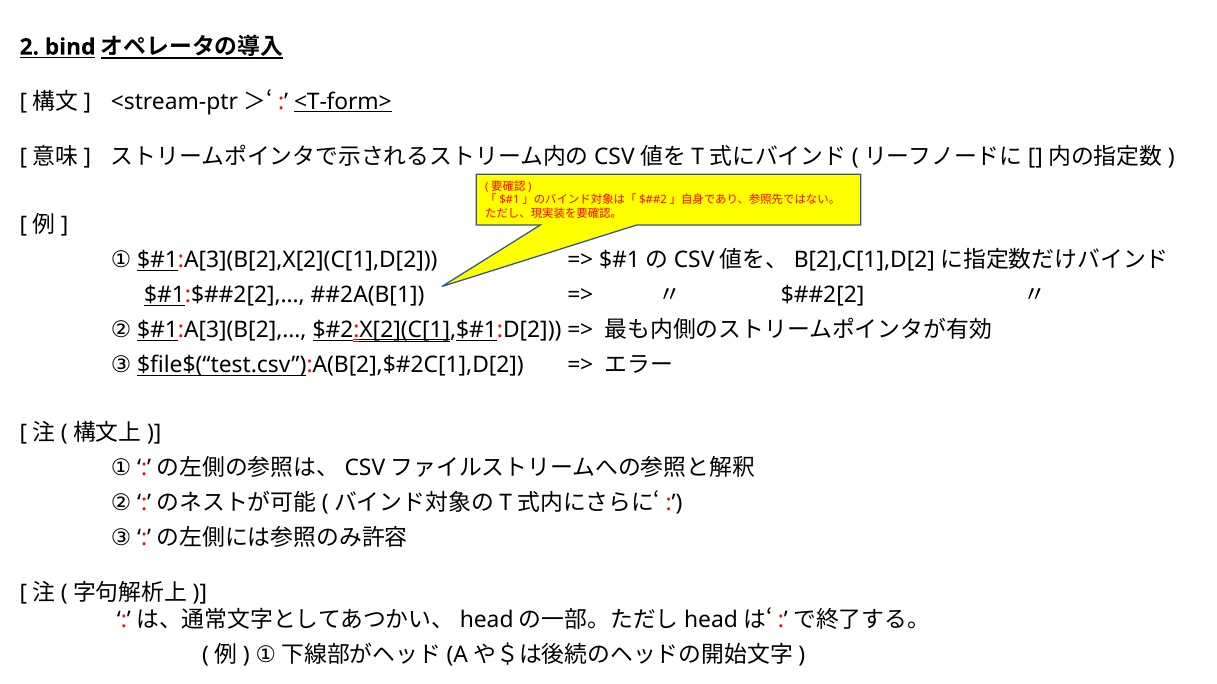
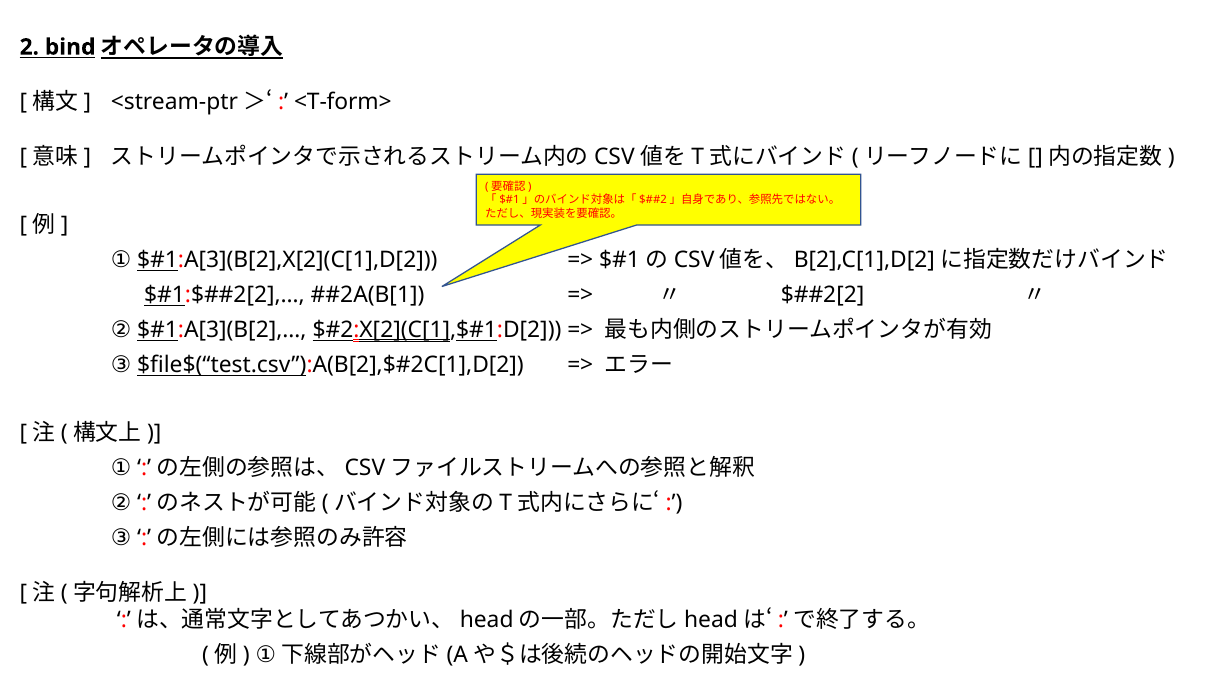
<T-form> underline: present -> none
